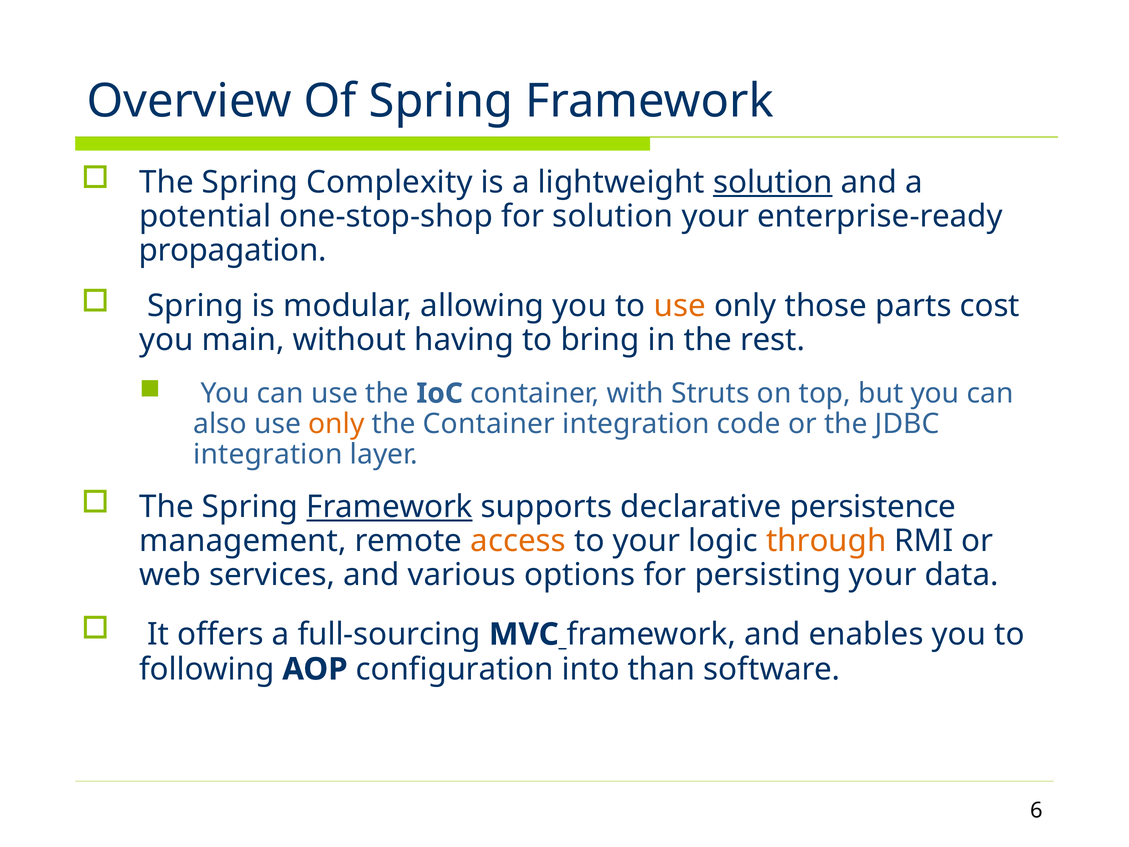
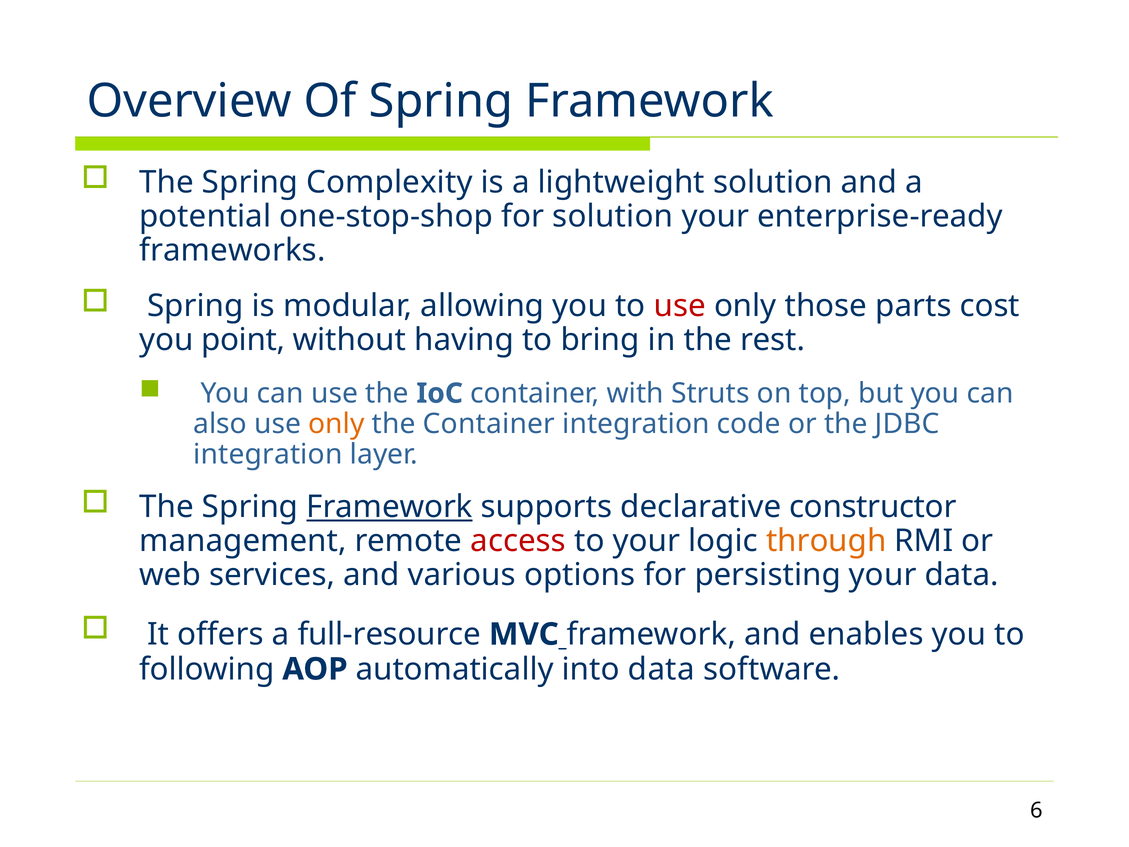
solution at (773, 182) underline: present -> none
propagation: propagation -> frameworks
use at (680, 306) colour: orange -> red
main: main -> point
persistence: persistence -> constructor
access colour: orange -> red
full-sourcing: full-sourcing -> full-resource
configuration: configuration -> automatically
into than: than -> data
